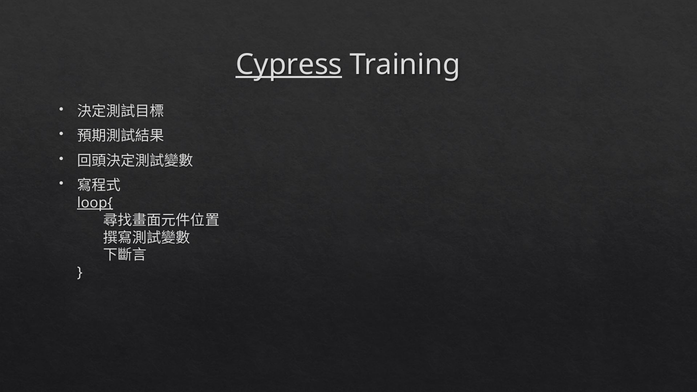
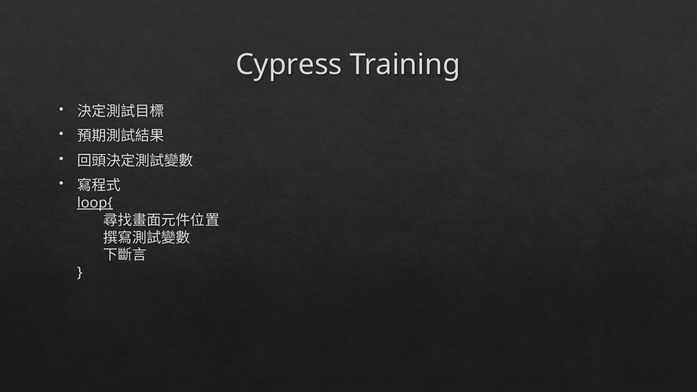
Cypress underline: present -> none
